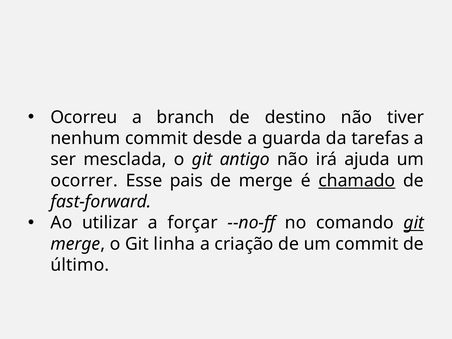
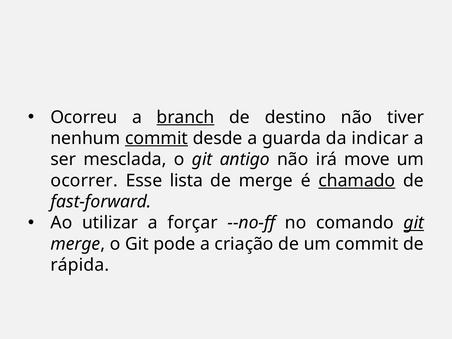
branch underline: none -> present
commit at (156, 138) underline: none -> present
tarefas: tarefas -> indicar
ajuda: ajuda -> move
pais: pais -> lista
linha: linha -> pode
último: último -> rápida
